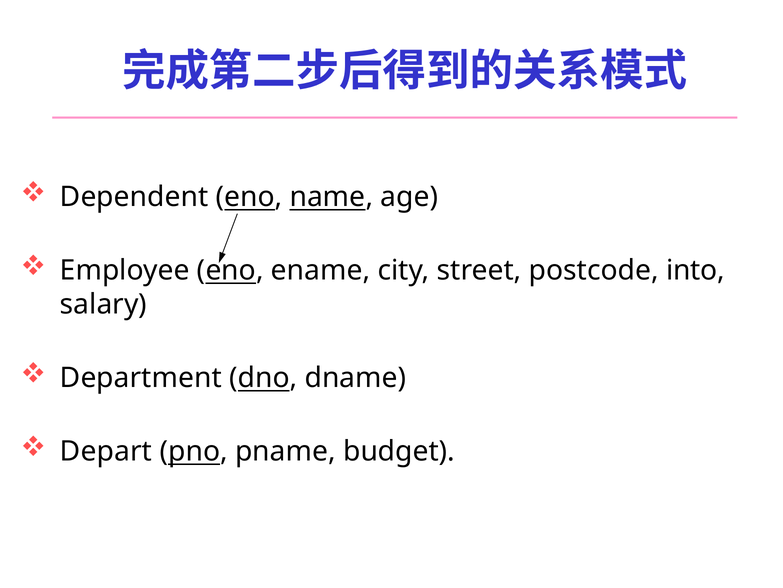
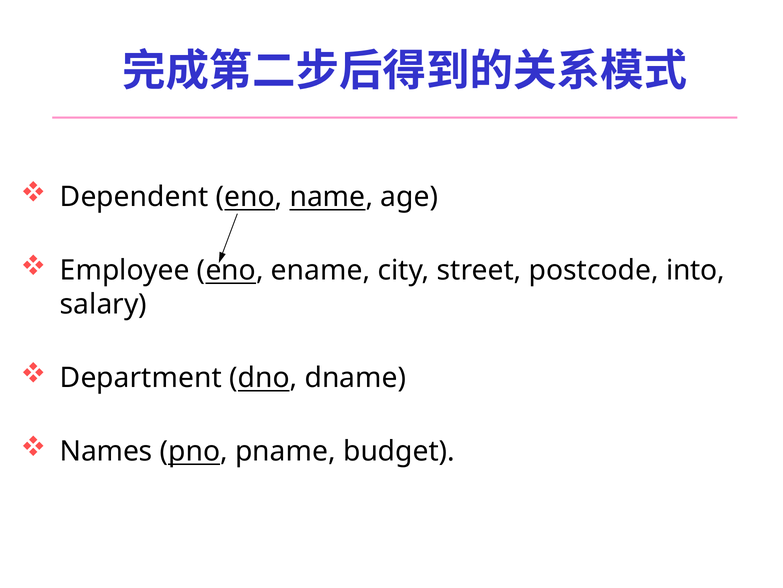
Depart: Depart -> Names
